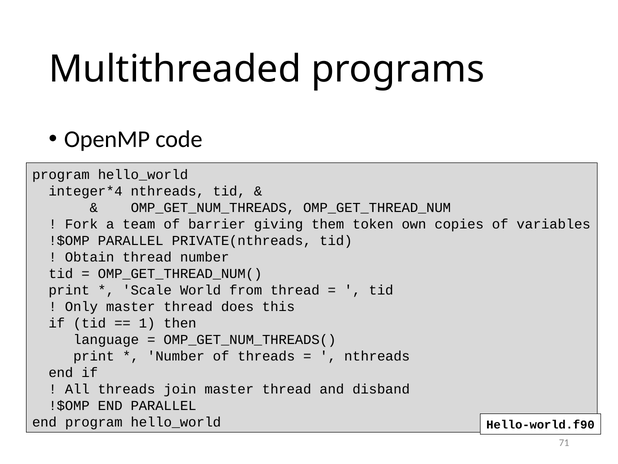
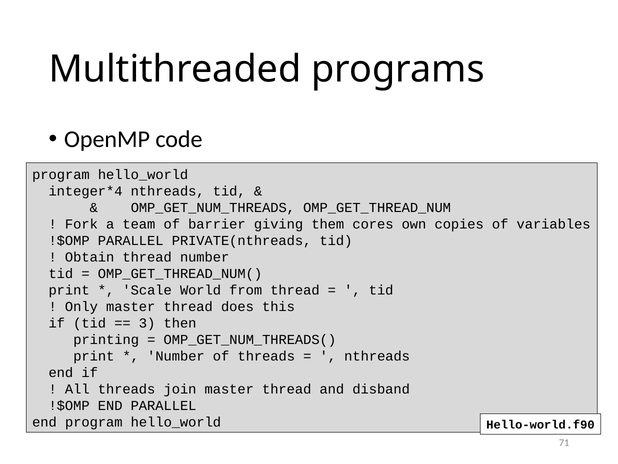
token: token -> cores
1: 1 -> 3
language: language -> printing
